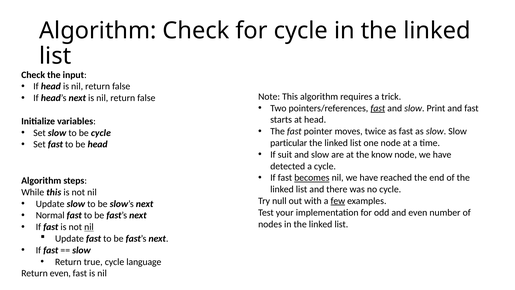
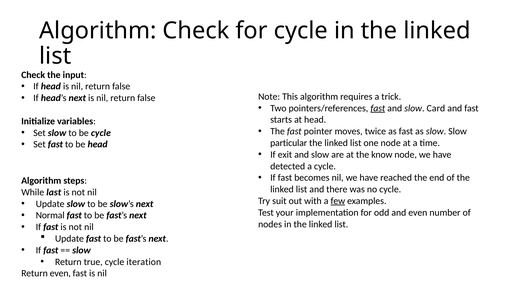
Print: Print -> Card
suit: suit -> exit
becomes underline: present -> none
While this: this -> last
null: null -> suit
nil at (89, 227) underline: present -> none
language: language -> iteration
